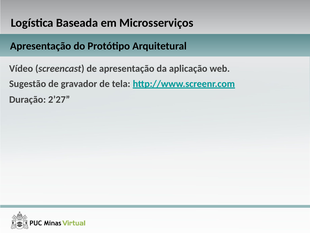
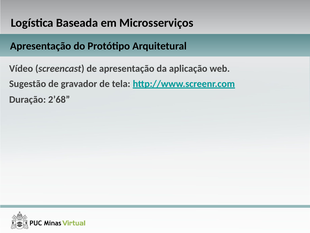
2’27: 2’27 -> 2’68
